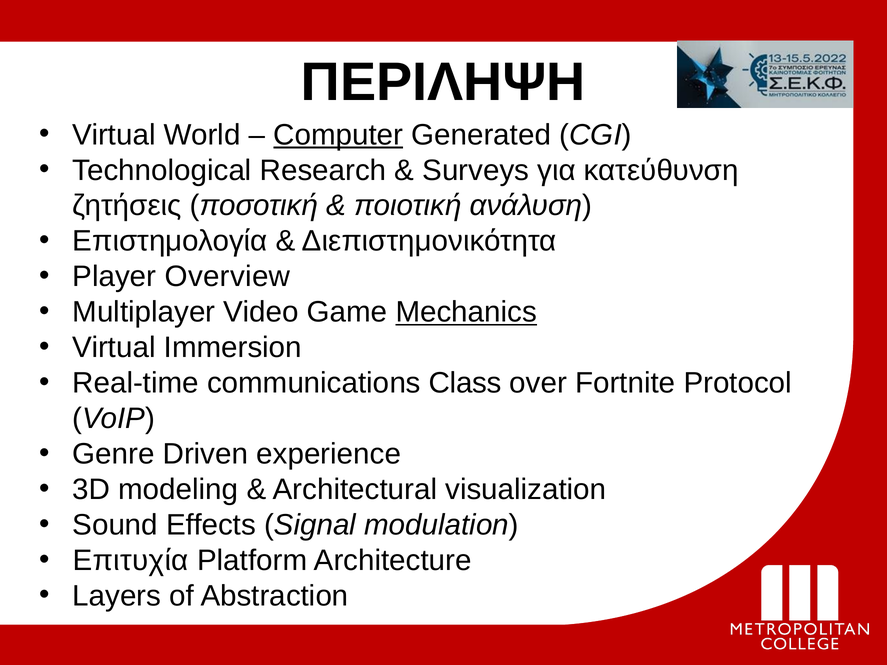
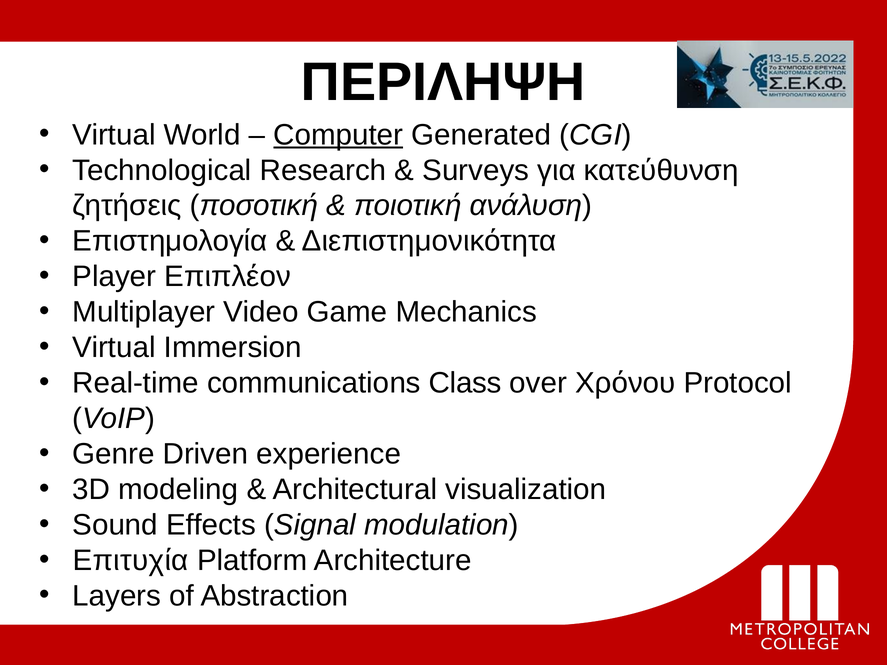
Overview: Overview -> Επιπλέον
Mechanics underline: present -> none
Fortnite: Fortnite -> Χρόνου
